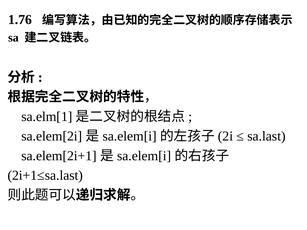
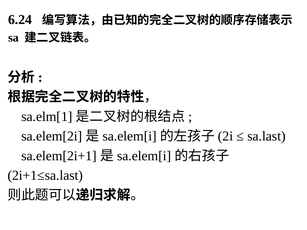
1.76: 1.76 -> 6.24
